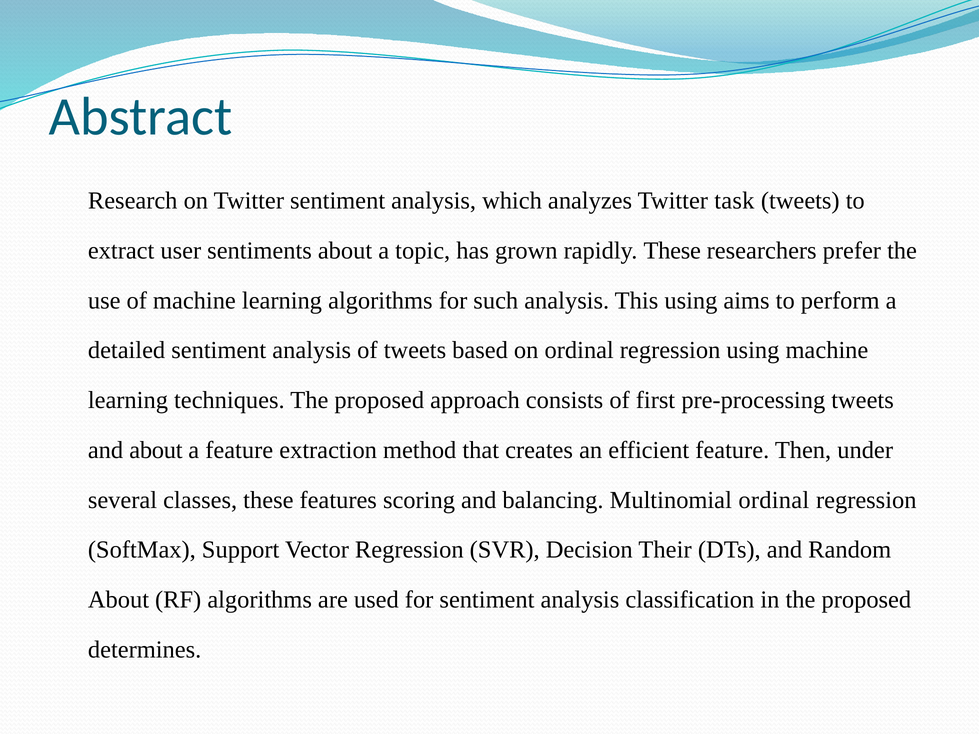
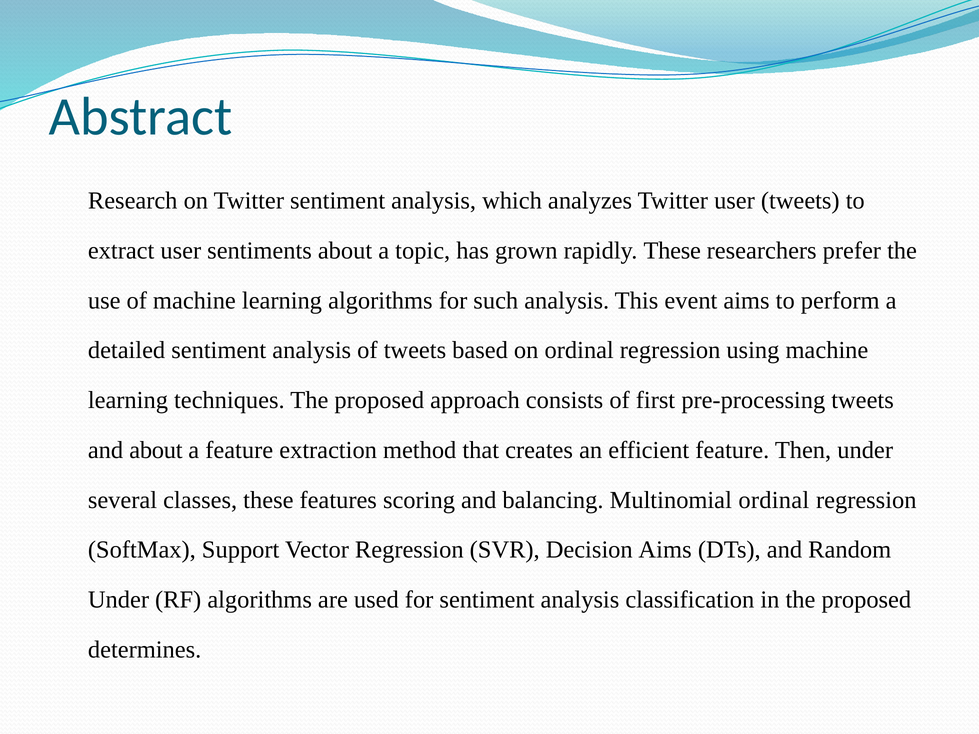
Twitter task: task -> user
This using: using -> event
Decision Their: Their -> Aims
About at (118, 600): About -> Under
